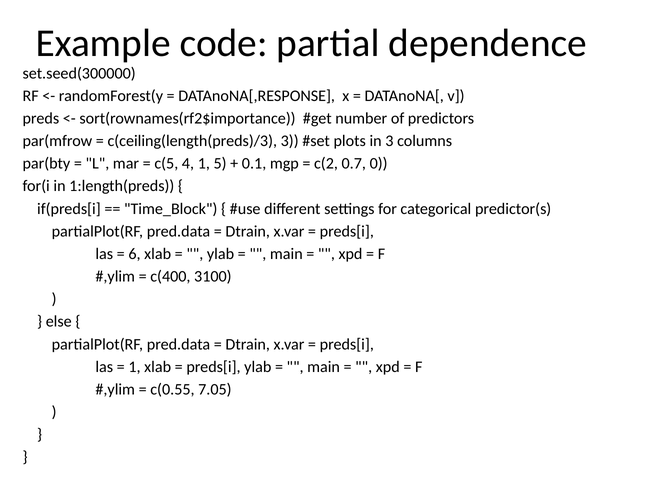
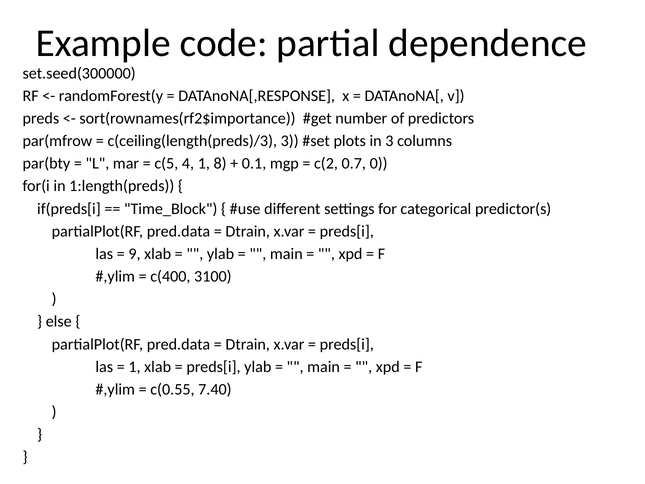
5: 5 -> 8
6: 6 -> 9
7.05: 7.05 -> 7.40
